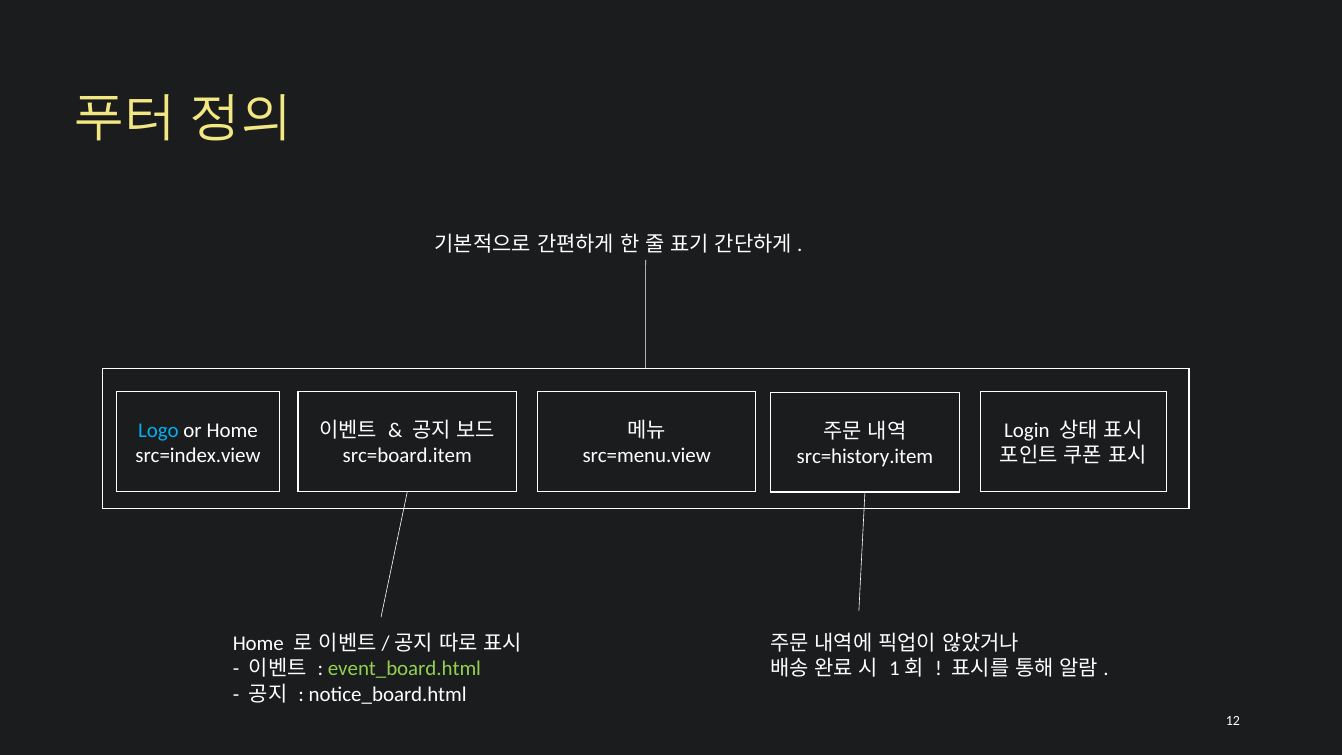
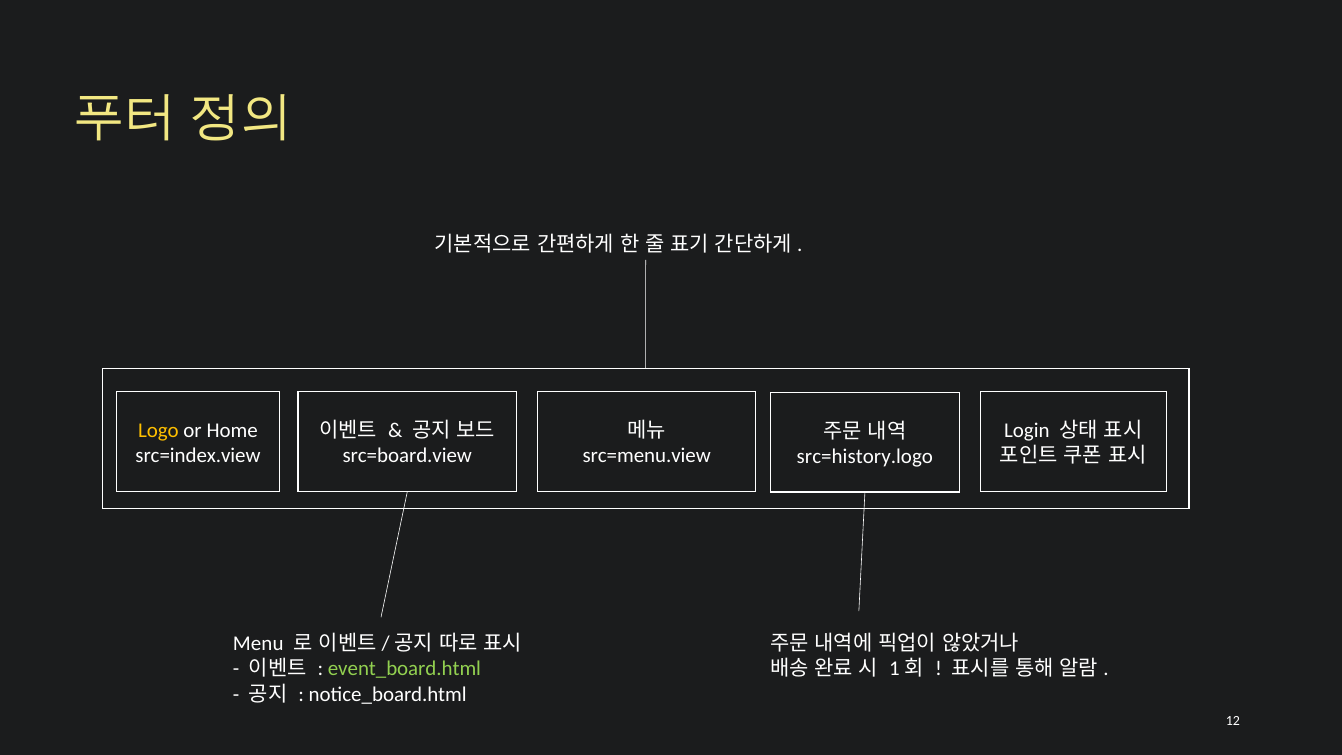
Logo colour: light blue -> yellow
src=board.item: src=board.item -> src=board.view
src=history.item: src=history.item -> src=history.logo
Home at (258, 644): Home -> Menu
